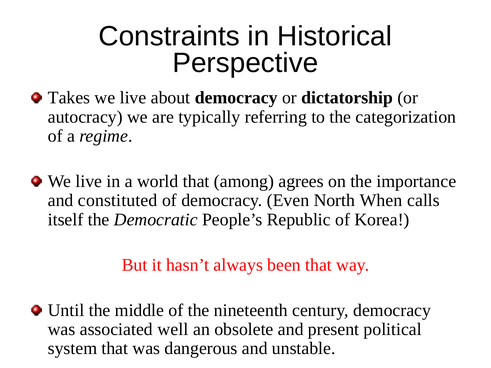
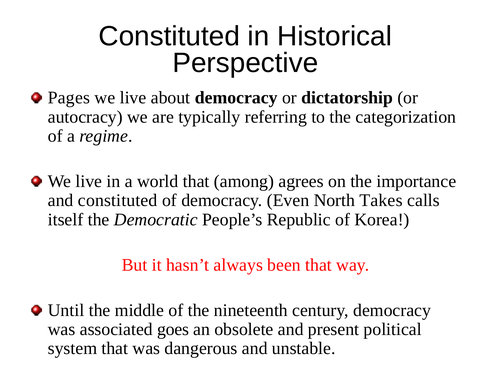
Constraints at (169, 36): Constraints -> Constituted
Takes: Takes -> Pages
When: When -> Takes
well: well -> goes
